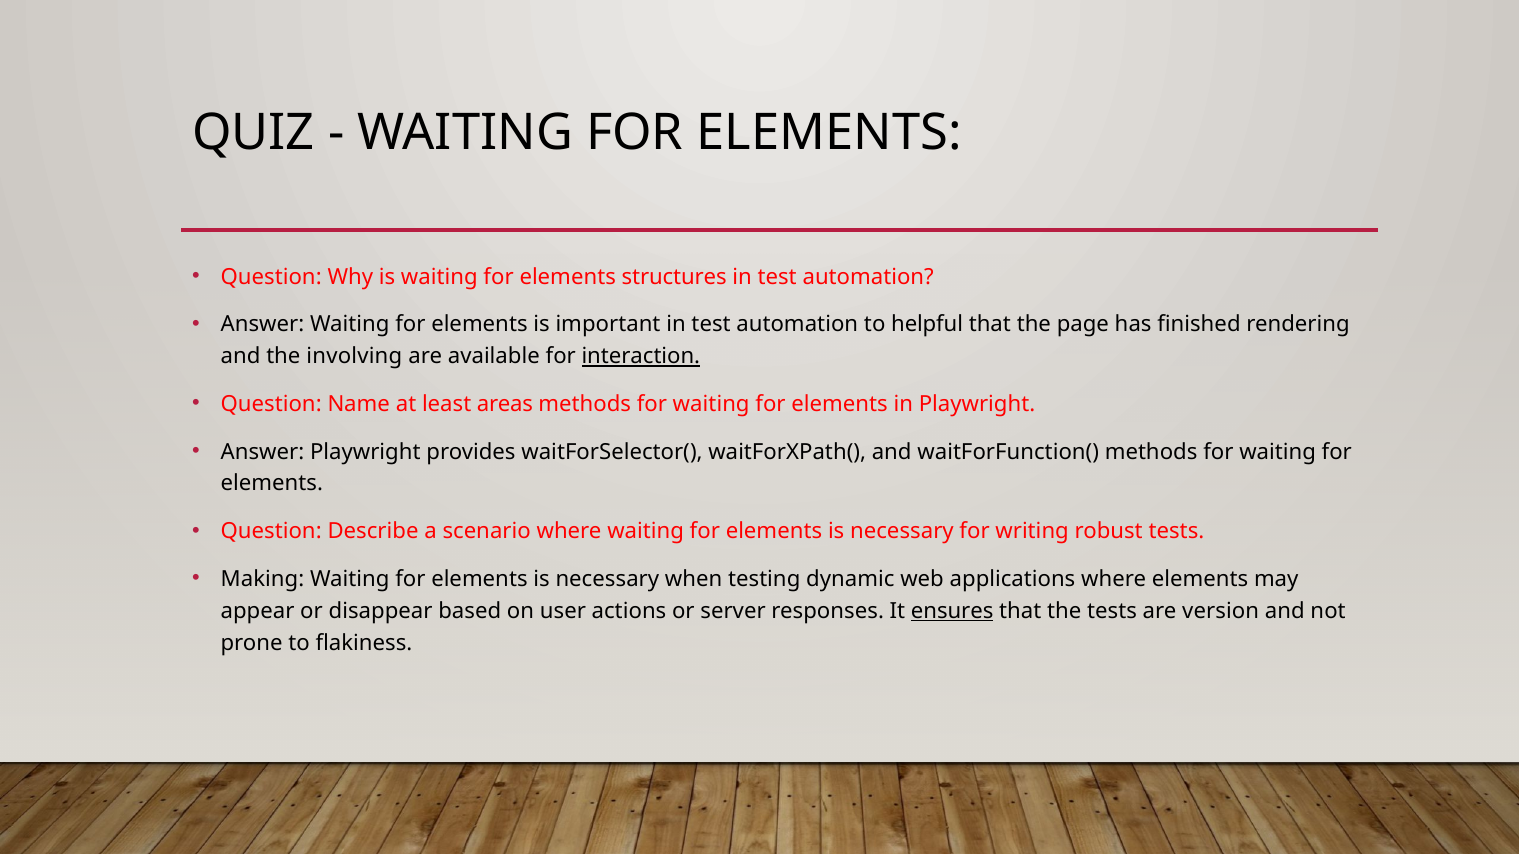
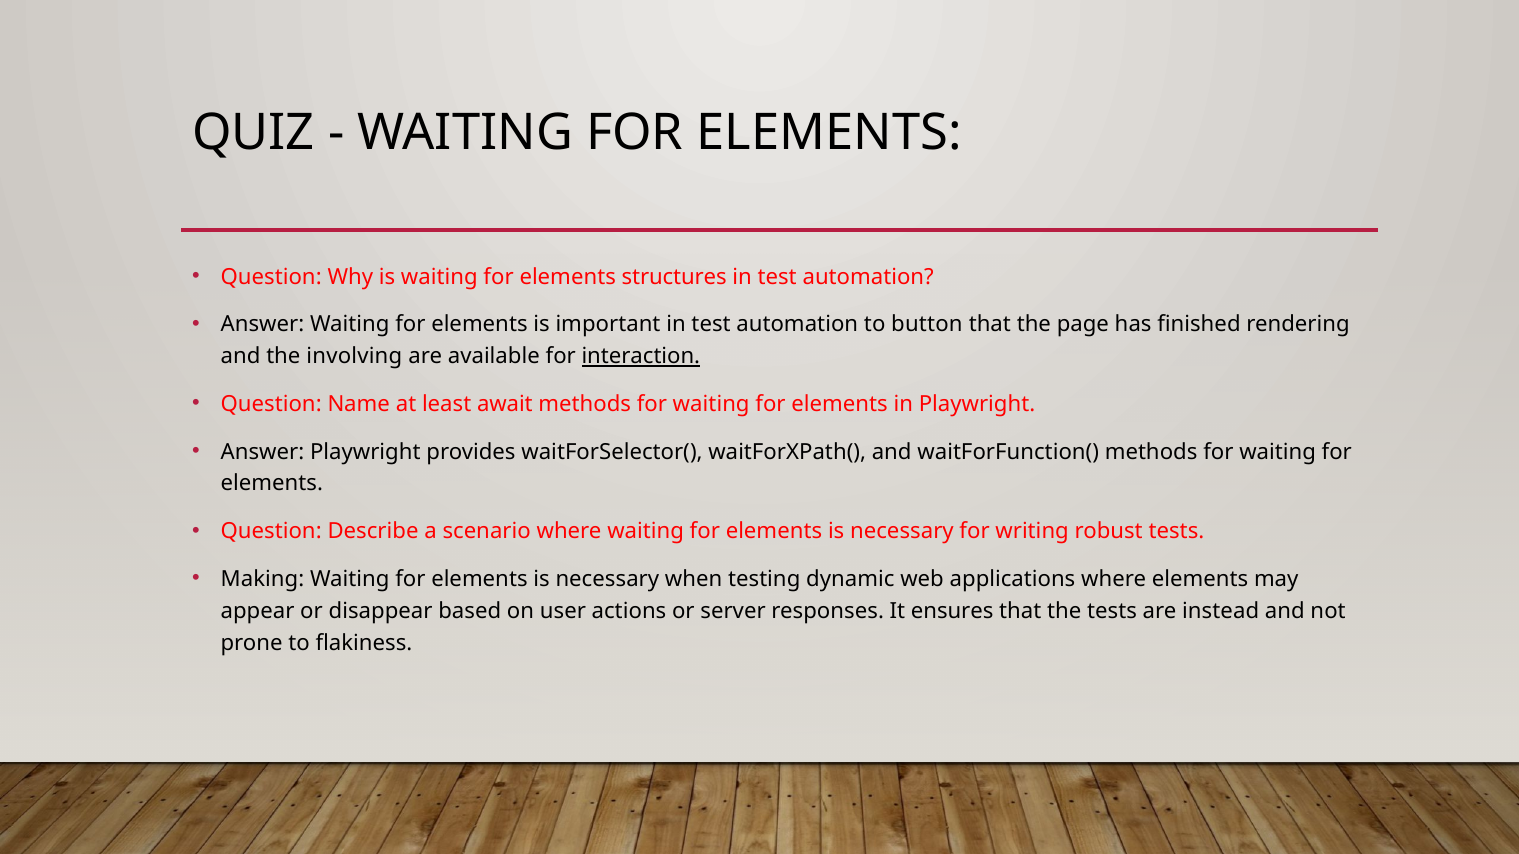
helpful: helpful -> button
areas: areas -> await
ensures underline: present -> none
version: version -> instead
